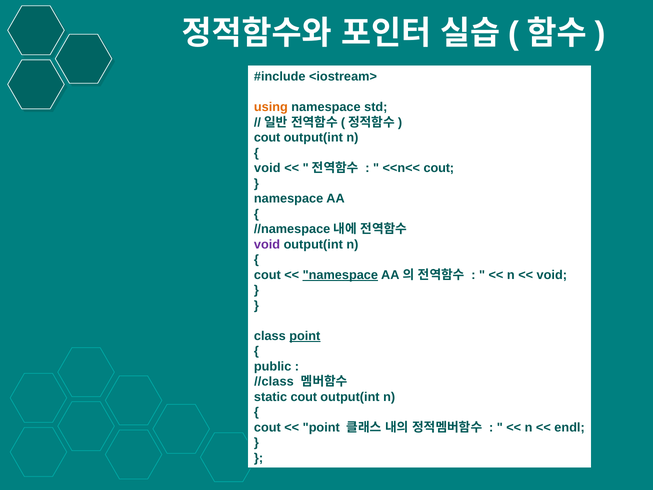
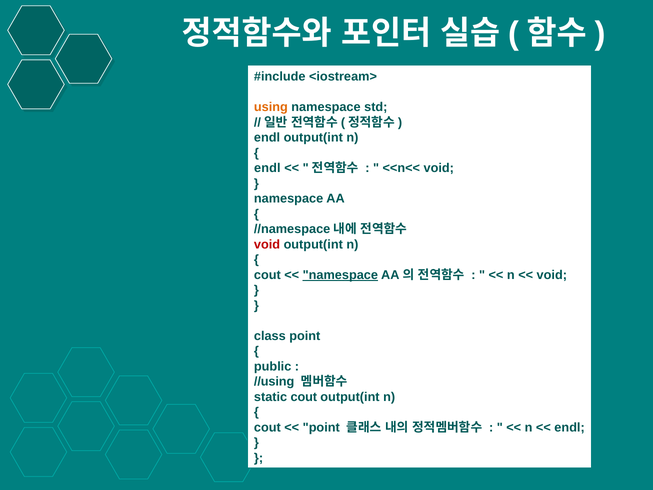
cout at (267, 138): cout -> endl
void at (267, 168): void -> endl
<<n<< cout: cout -> void
void at (267, 244) colour: purple -> red
point at (305, 336) underline: present -> none
//class: //class -> //using
